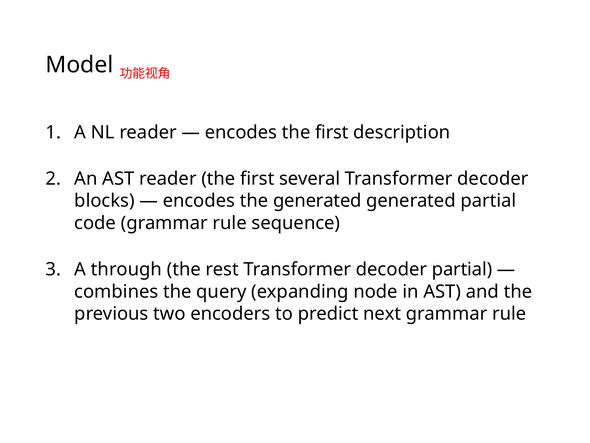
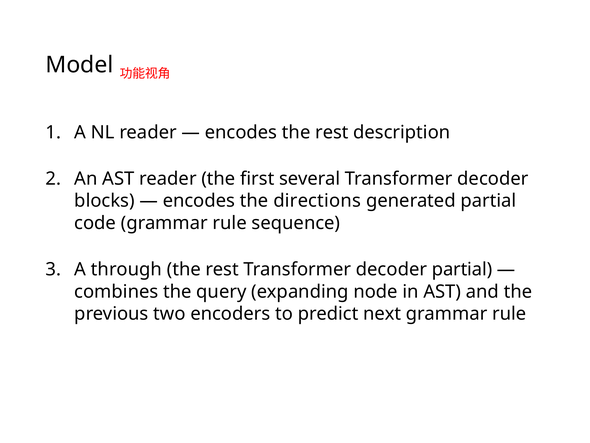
encodes the first: first -> rest
the generated: generated -> directions
